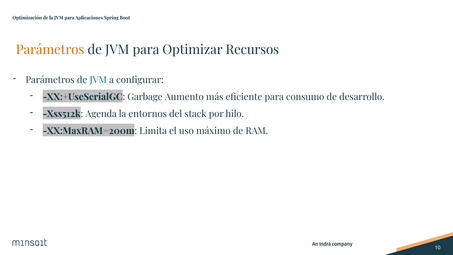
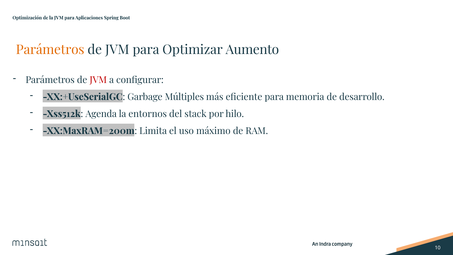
Recursos: Recursos -> Aumento
JVM at (98, 80) colour: blue -> red
Aumento: Aumento -> Múltiples
consumo: consumo -> memoria
